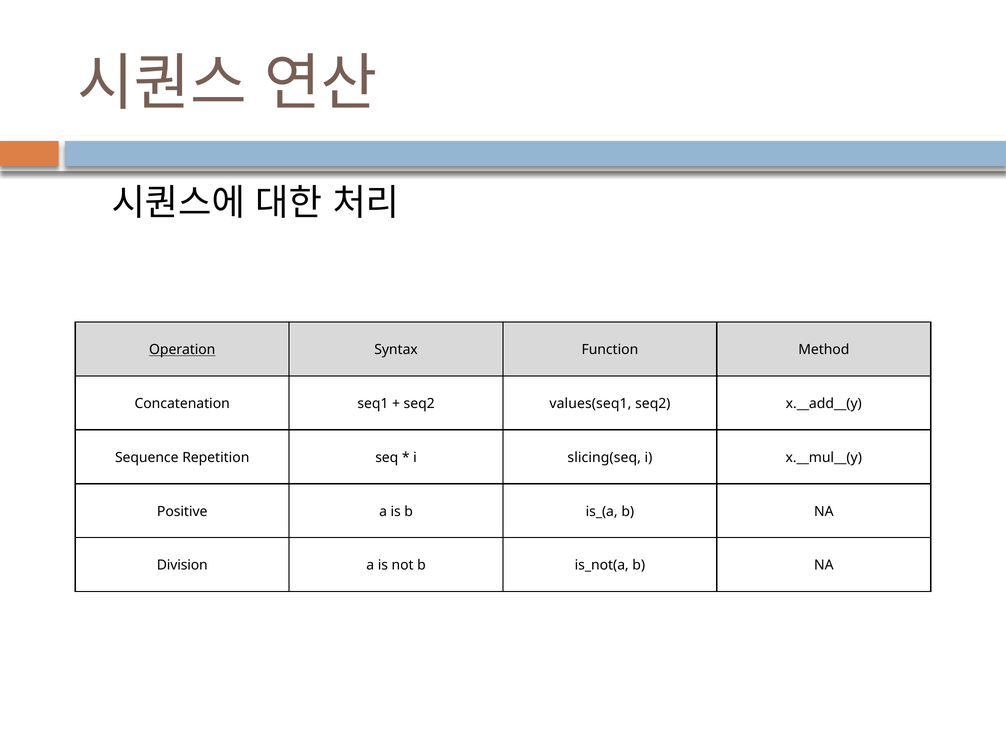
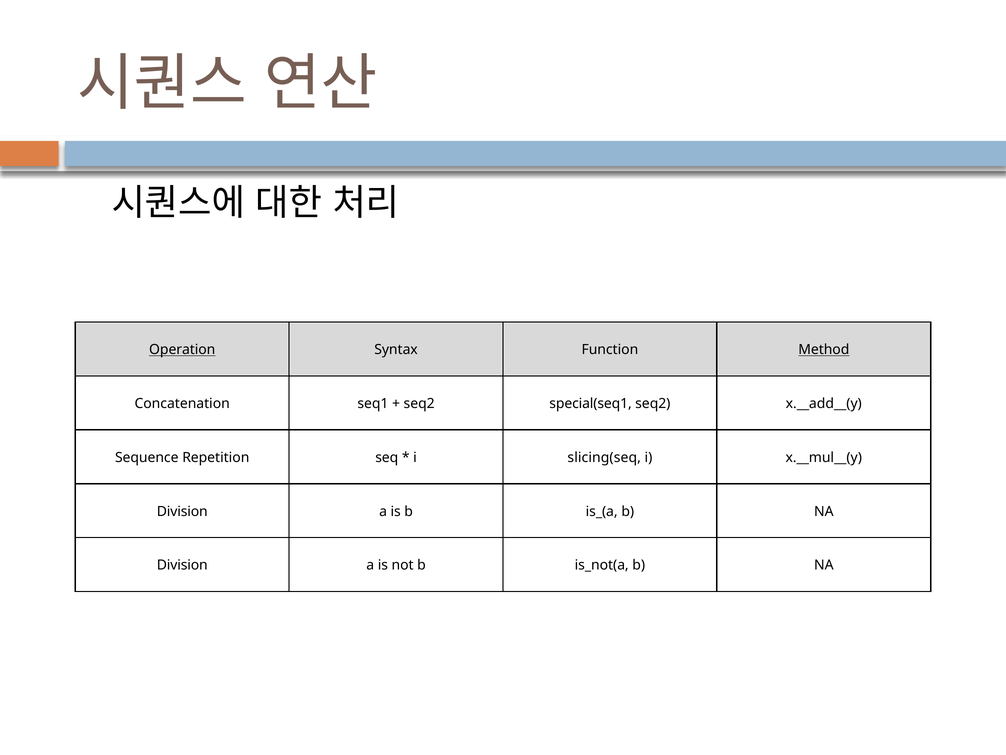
Method underline: none -> present
values(seq1: values(seq1 -> special(seq1
Positive at (182, 511): Positive -> Division
